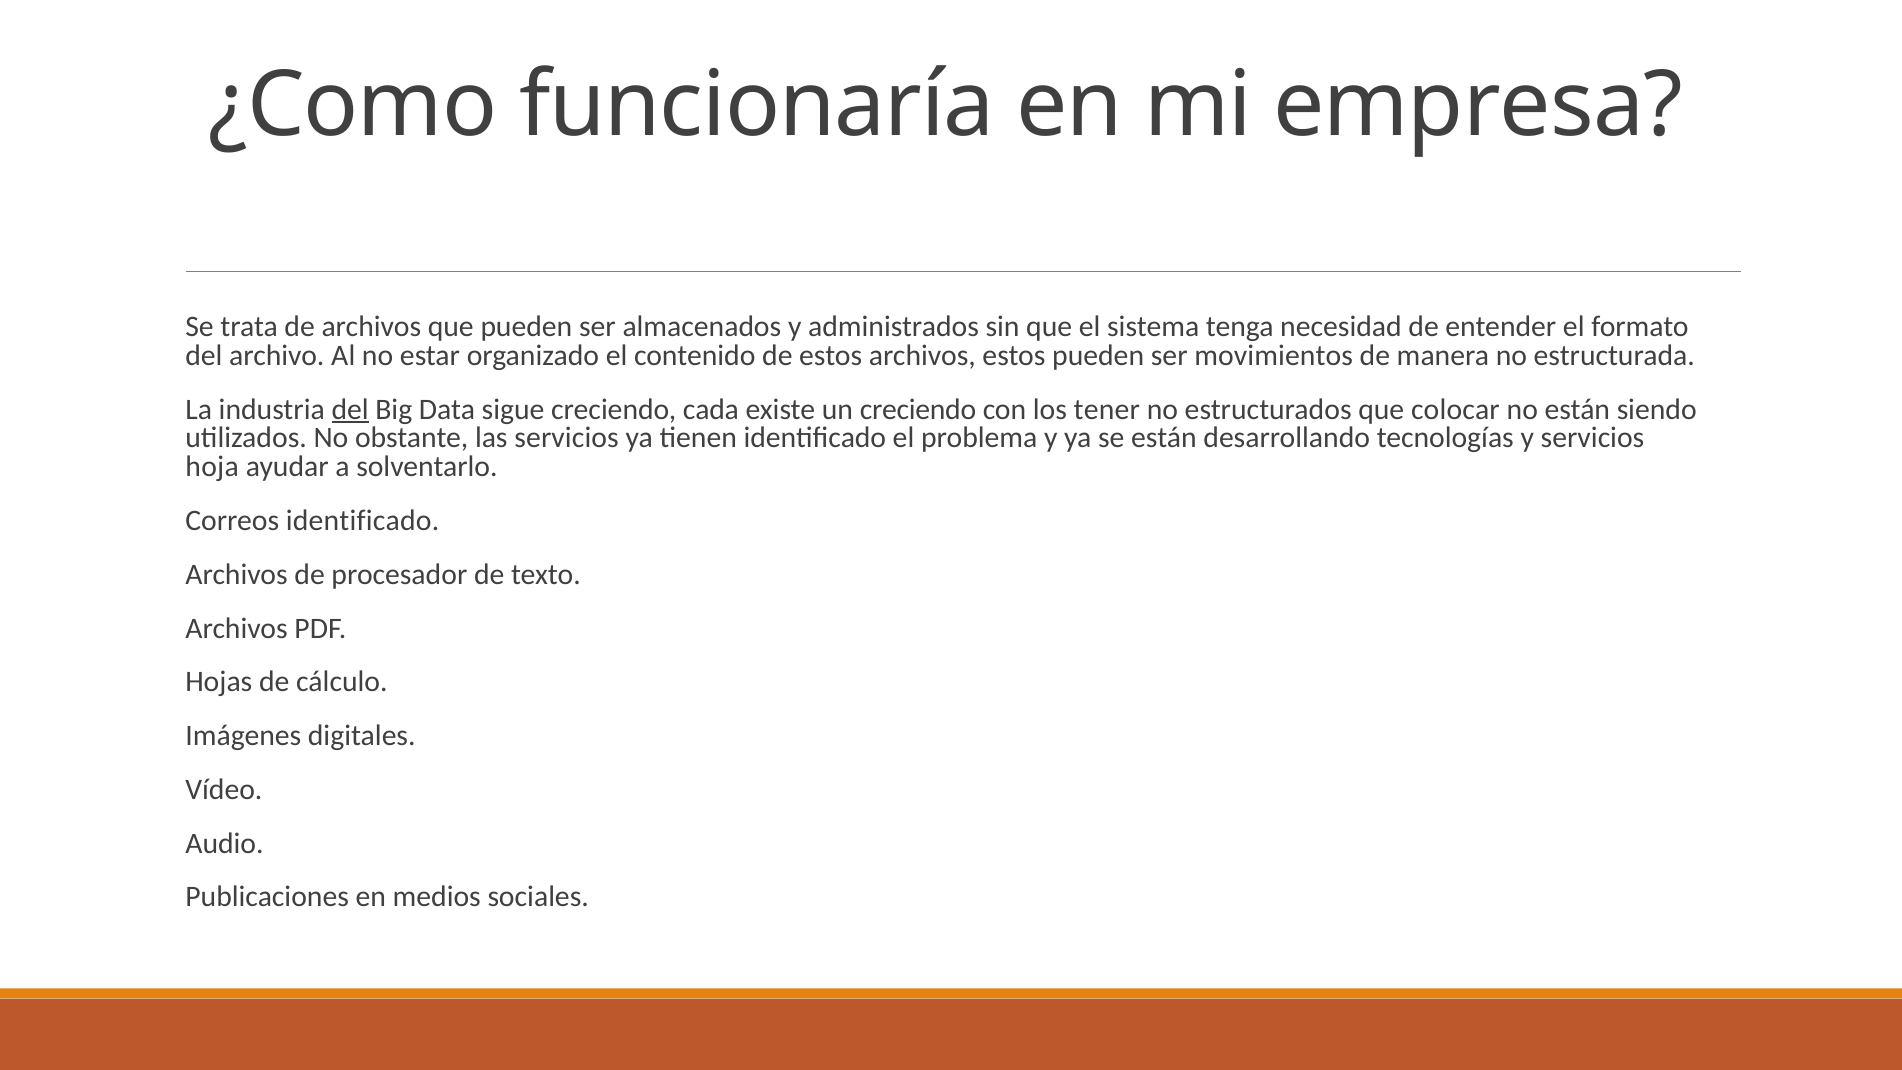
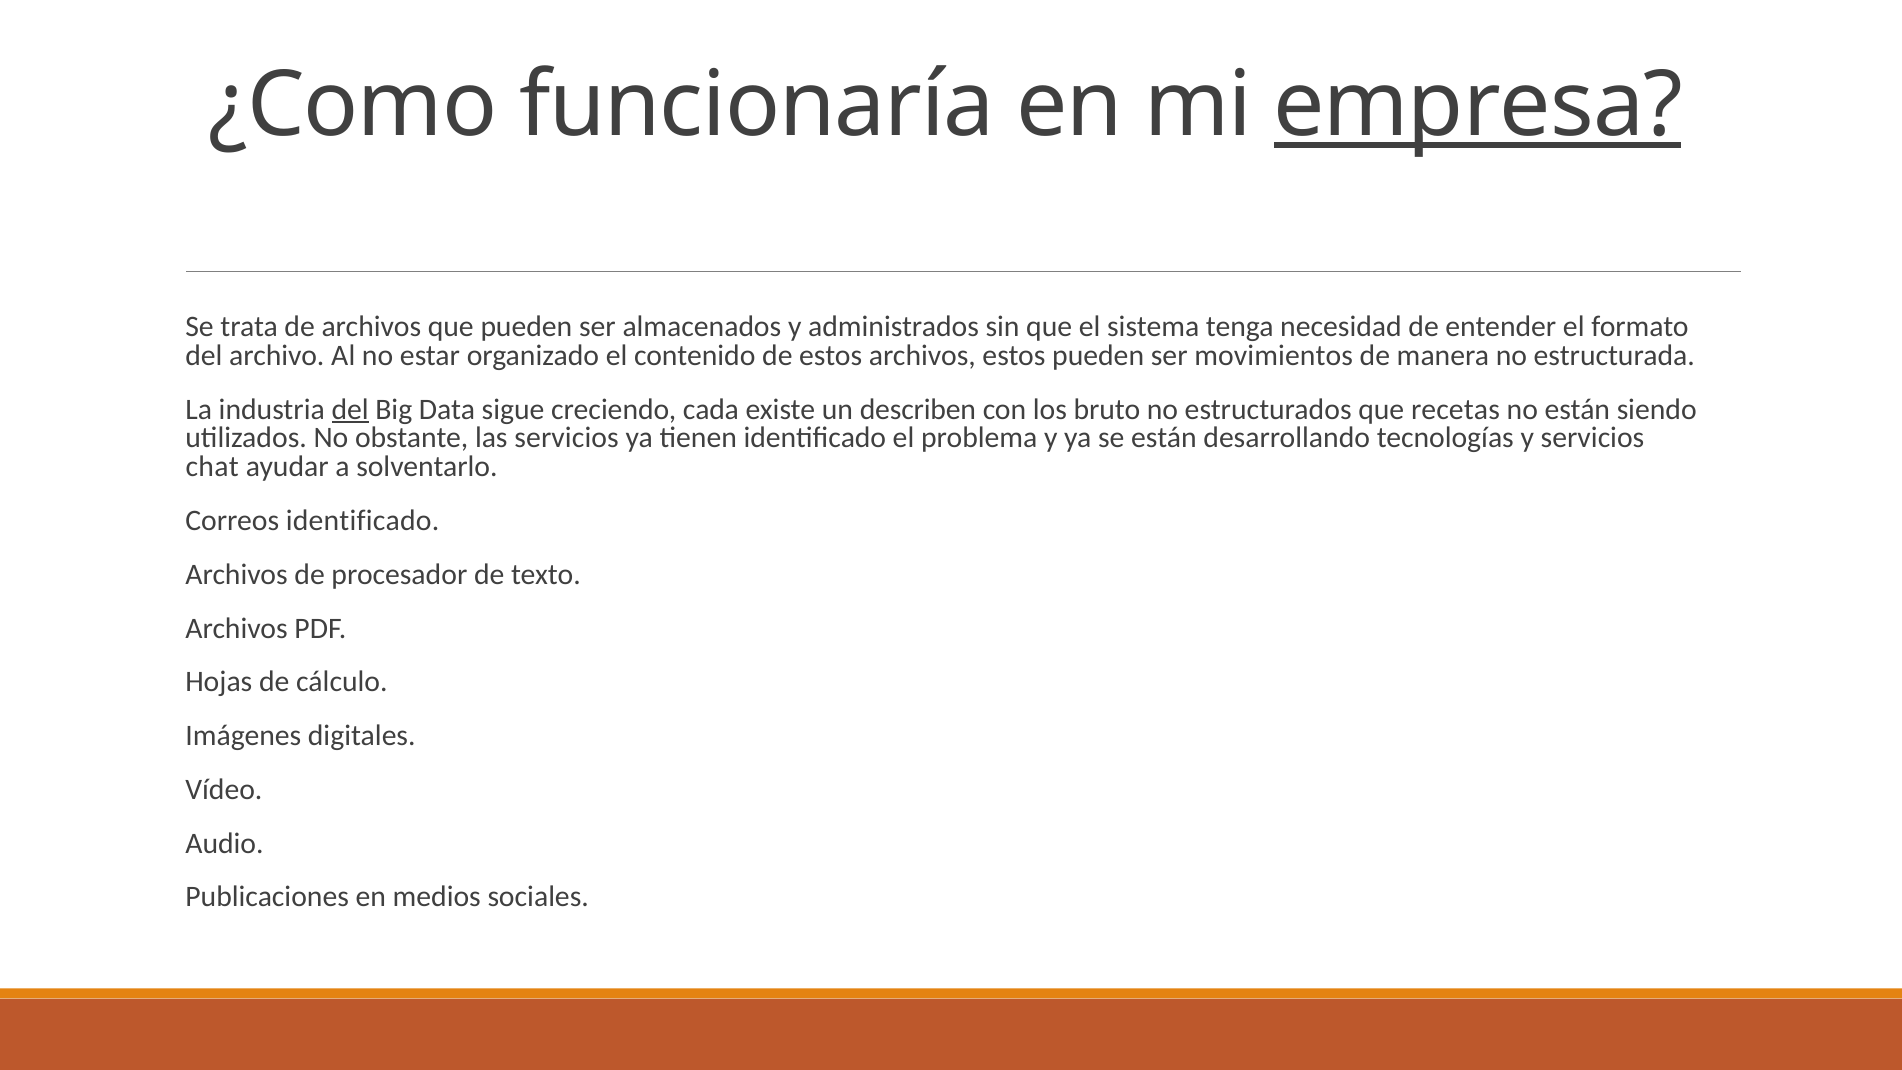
empresa underline: none -> present
un creciendo: creciendo -> describen
tener: tener -> bruto
colocar: colocar -> recetas
hoja: hoja -> chat
